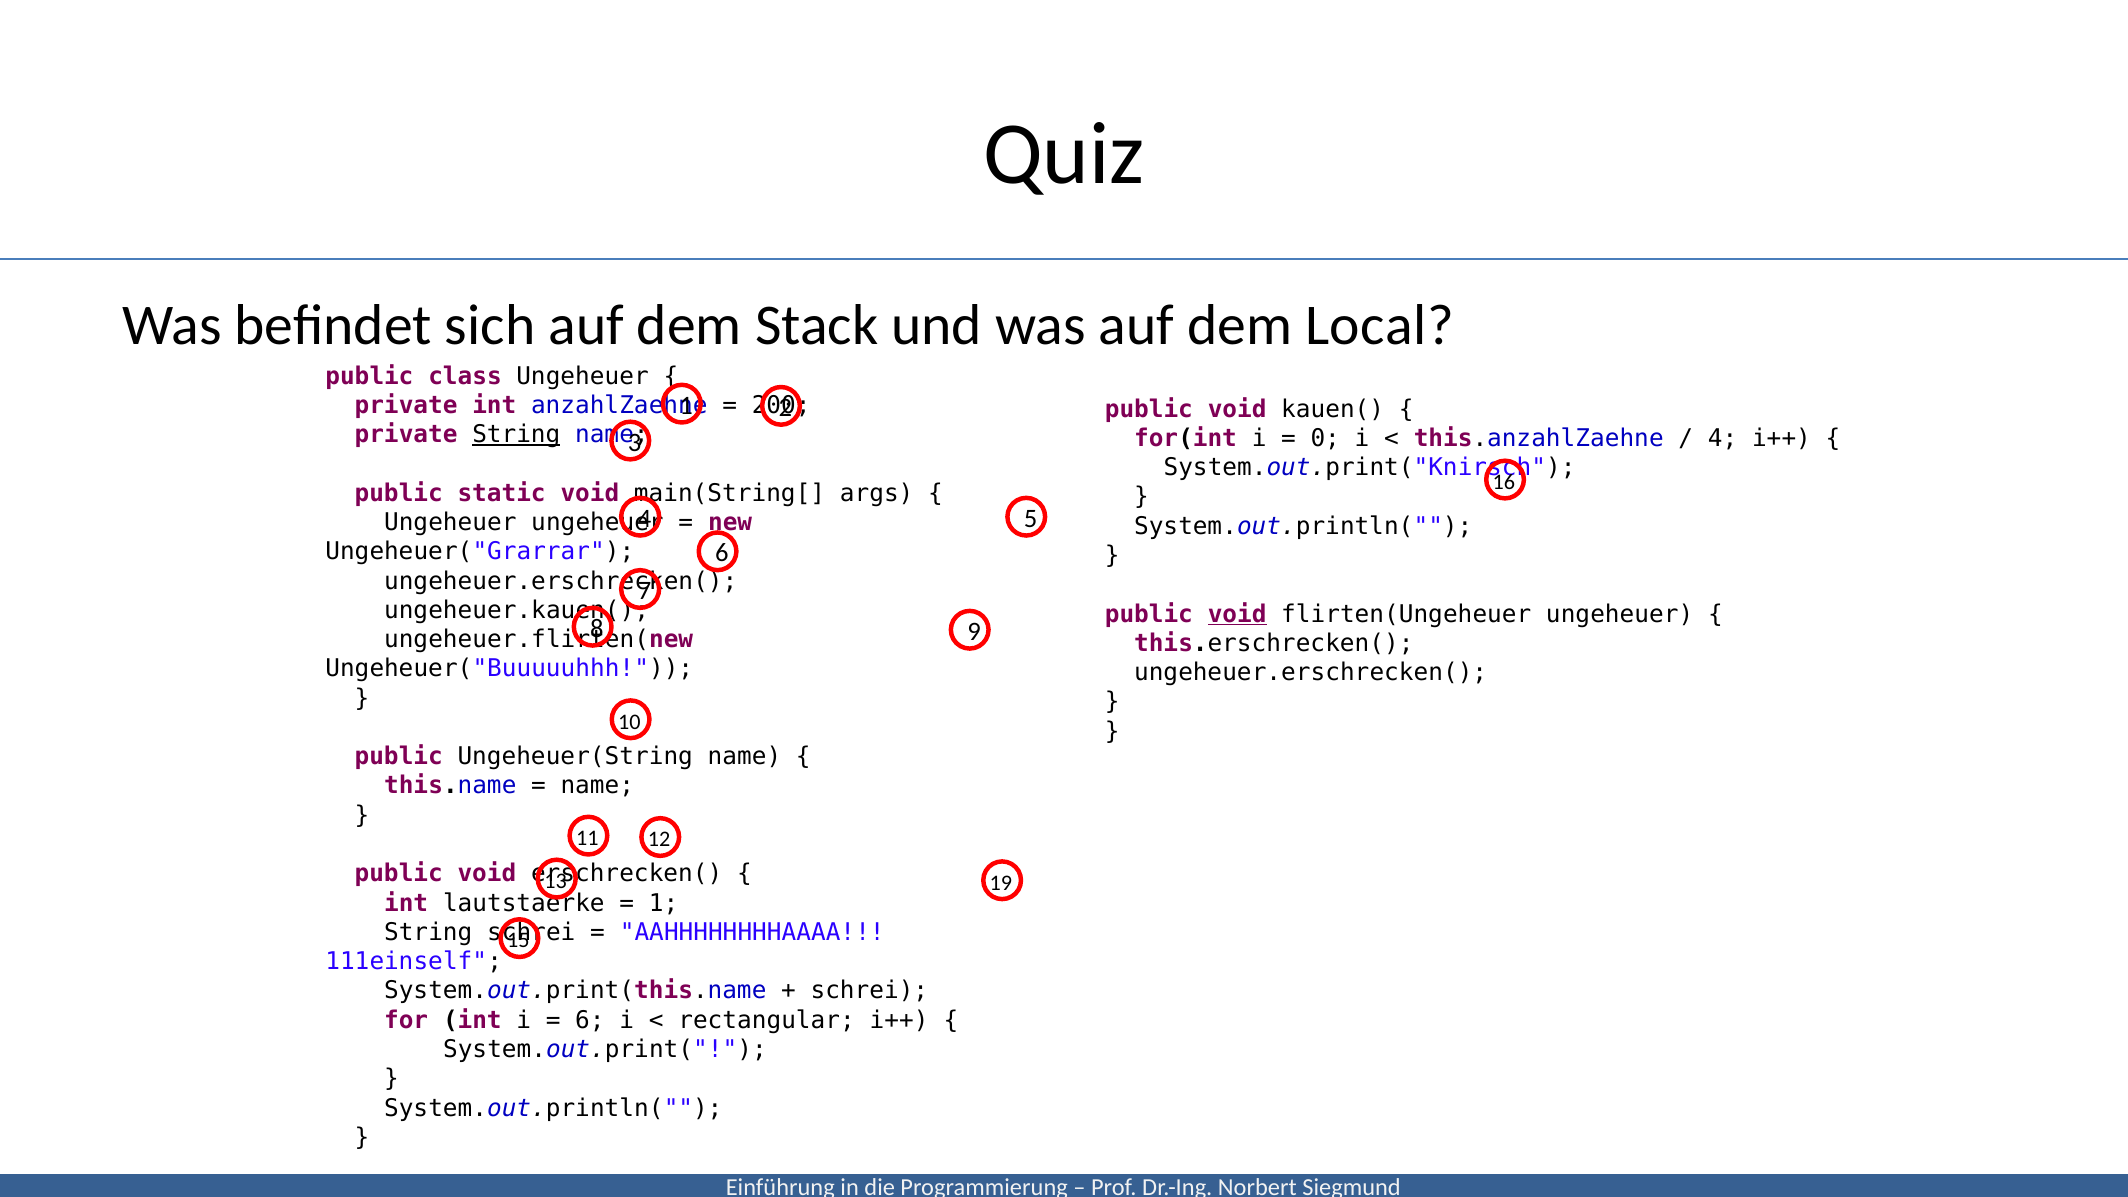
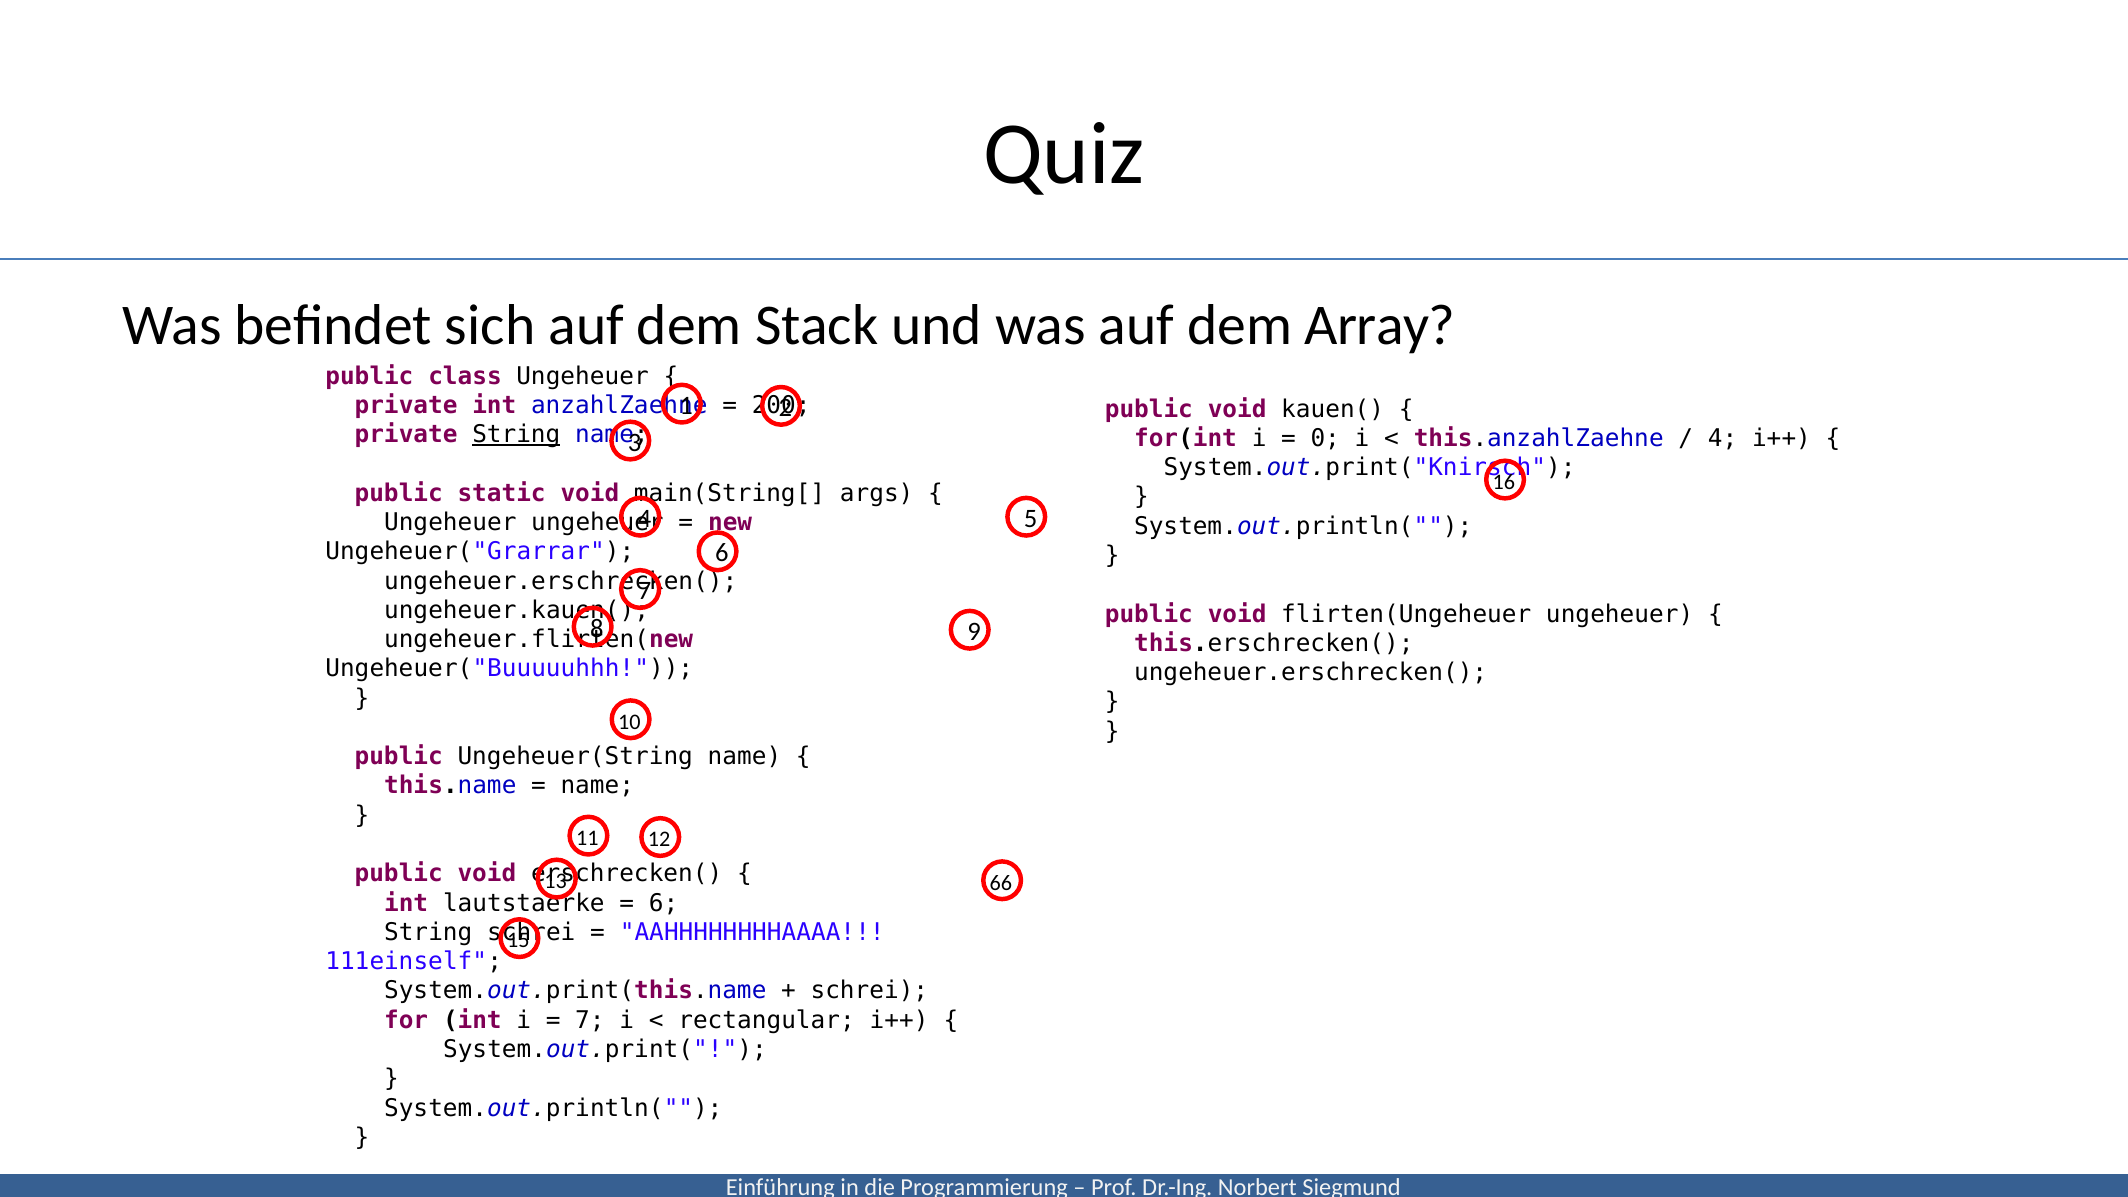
Local: Local -> Array
void at (1237, 614) underline: present -> none
19: 19 -> 66
1 at (664, 903): 1 -> 6
6 at (590, 1020): 6 -> 7
